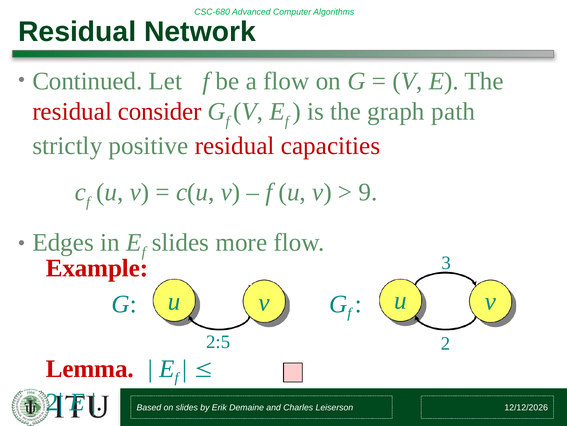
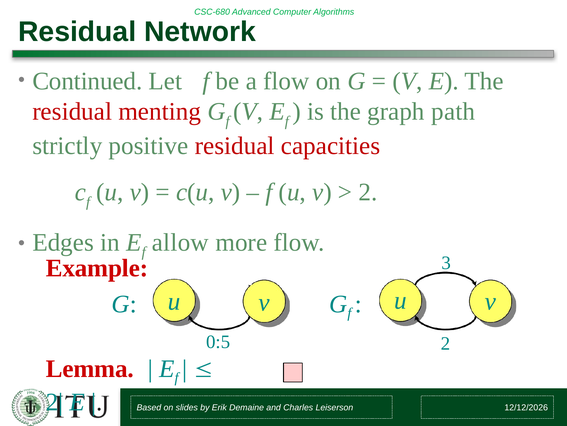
consider: consider -> menting
9 at (368, 192): 9 -> 2
f slides: slides -> allow
2:5: 2:5 -> 0:5
